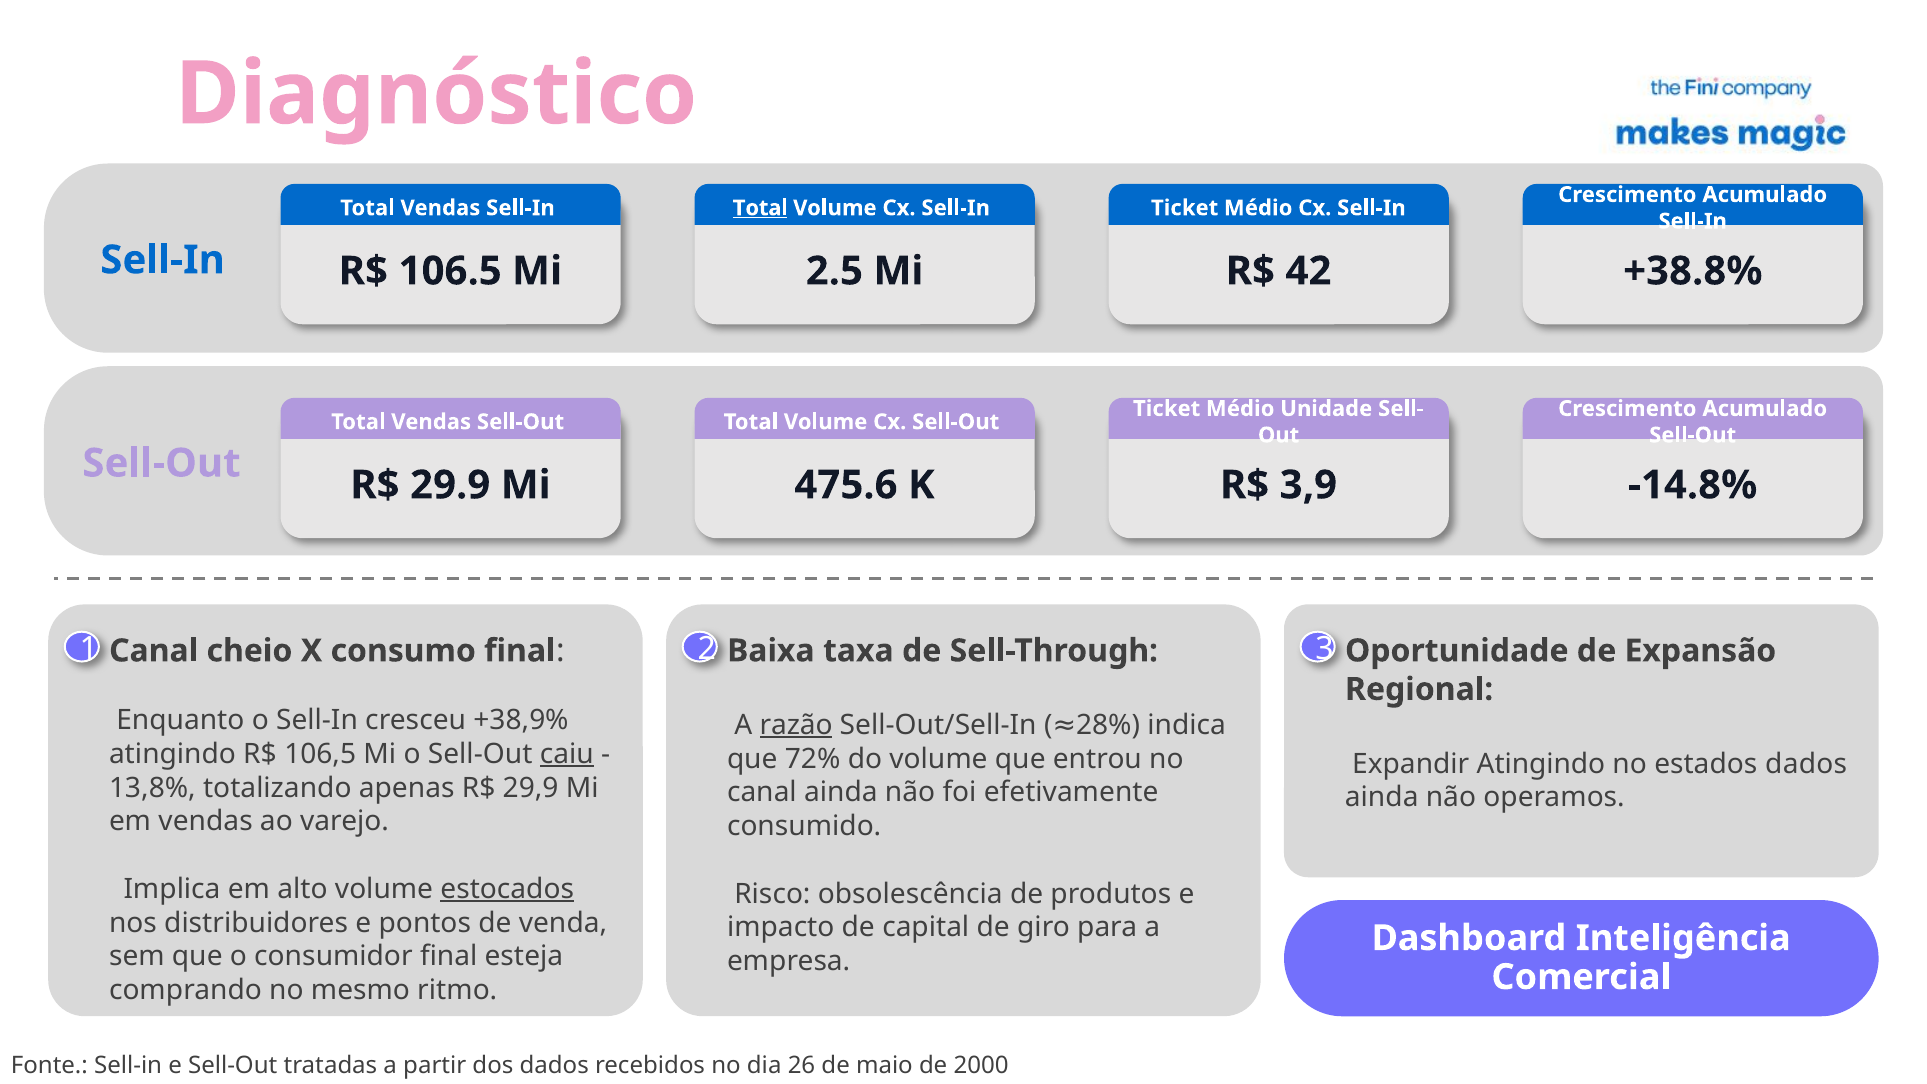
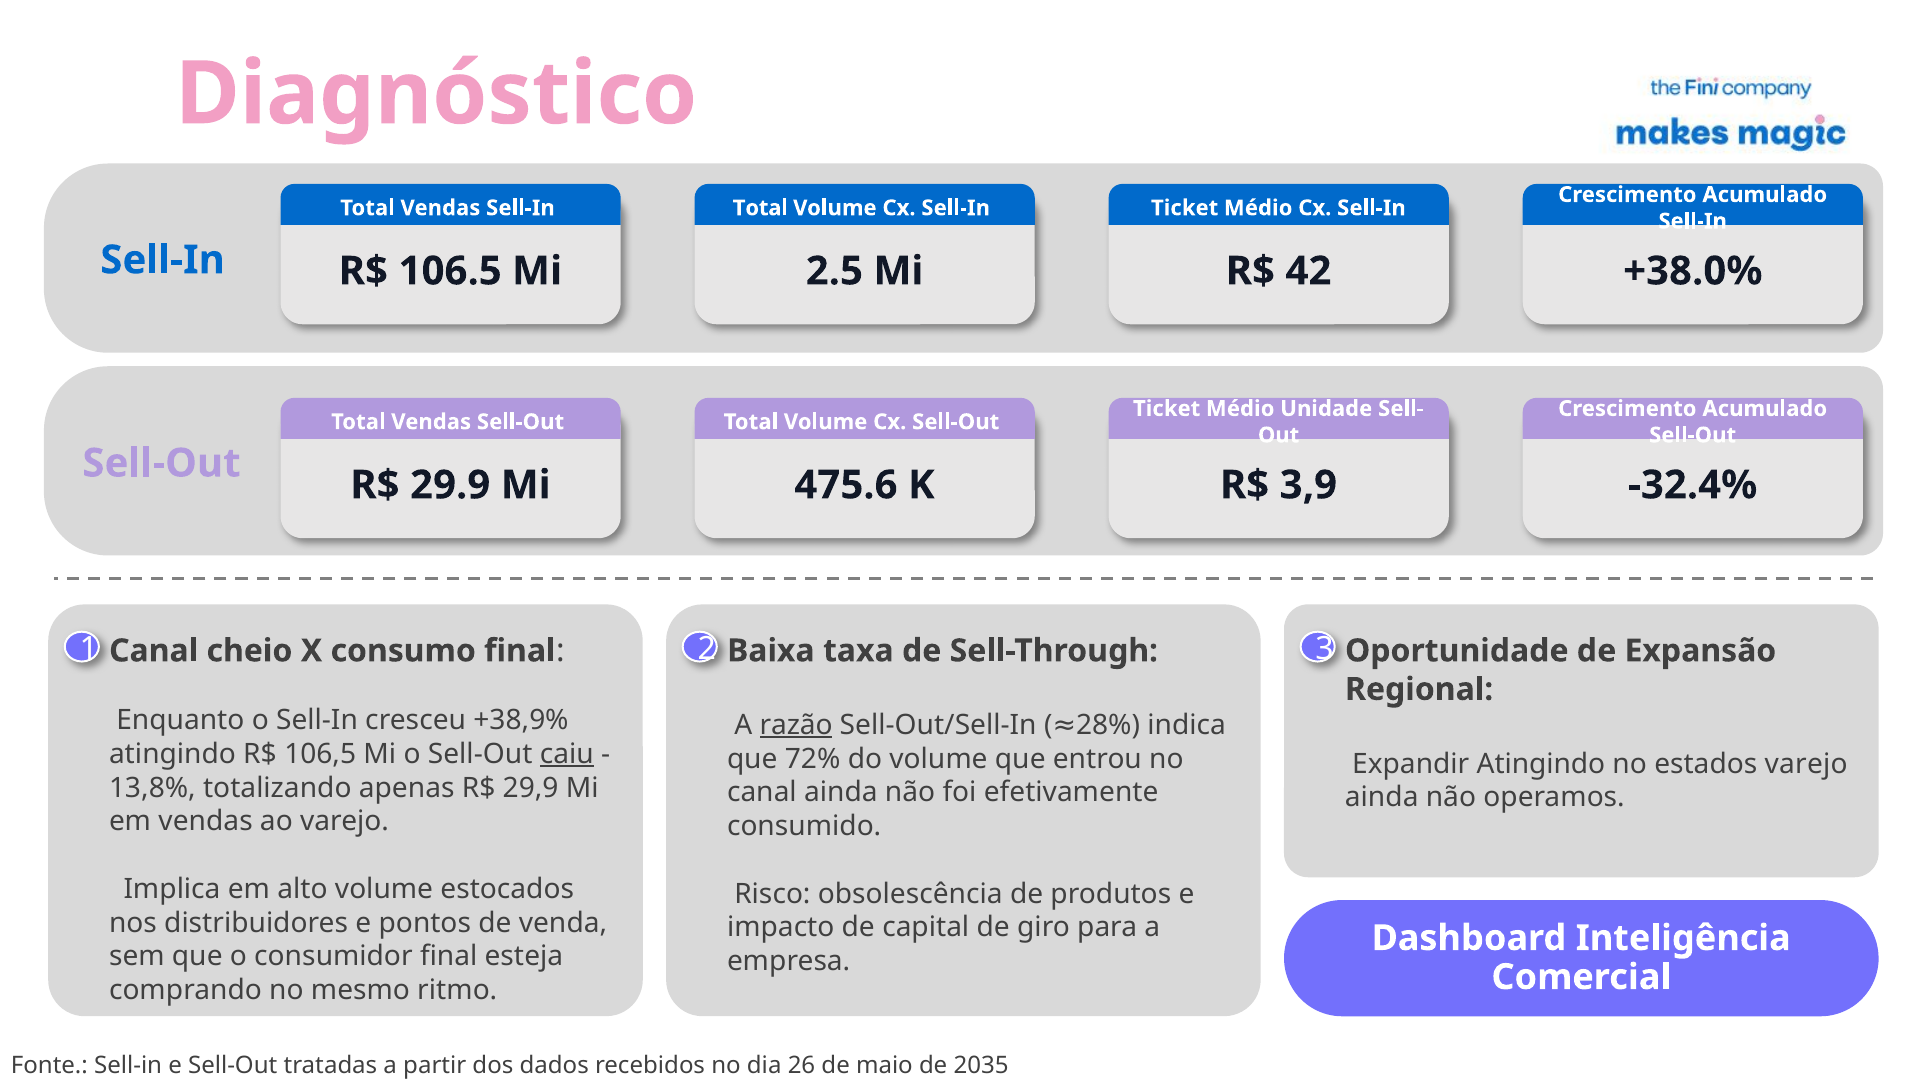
Total at (760, 208) underline: present -> none
+38.8%: +38.8% -> +38.0%
-14.8%: -14.8% -> -32.4%
estados dados: dados -> varejo
estocados underline: present -> none
2000: 2000 -> 2035
